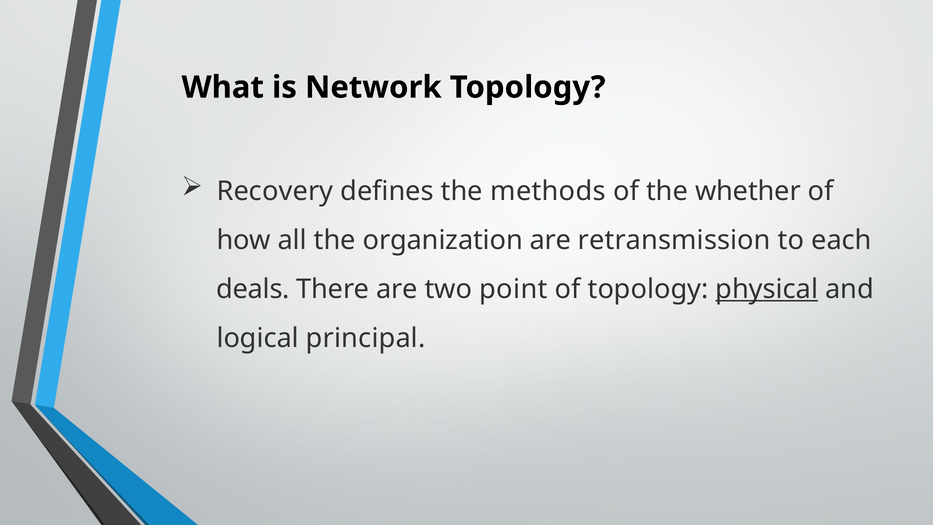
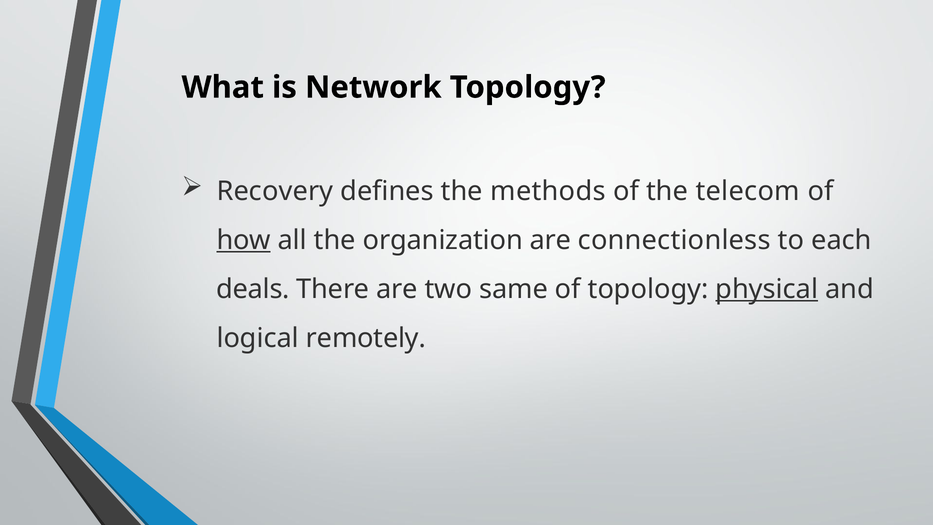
whether: whether -> telecom
how underline: none -> present
retransmission: retransmission -> connectionless
point: point -> same
principal: principal -> remotely
